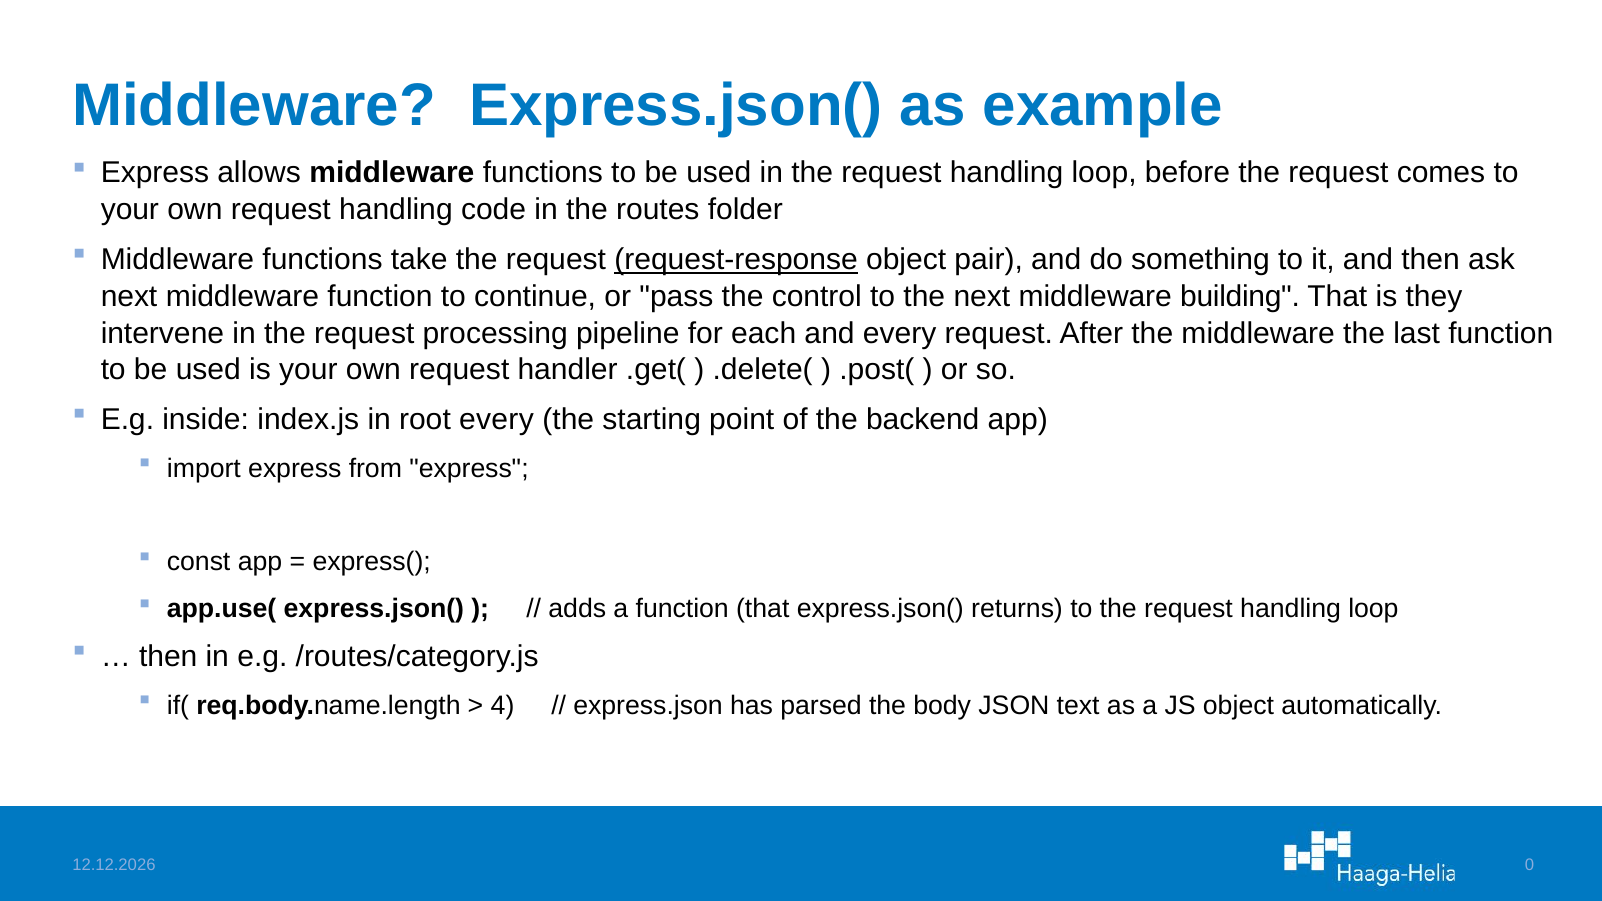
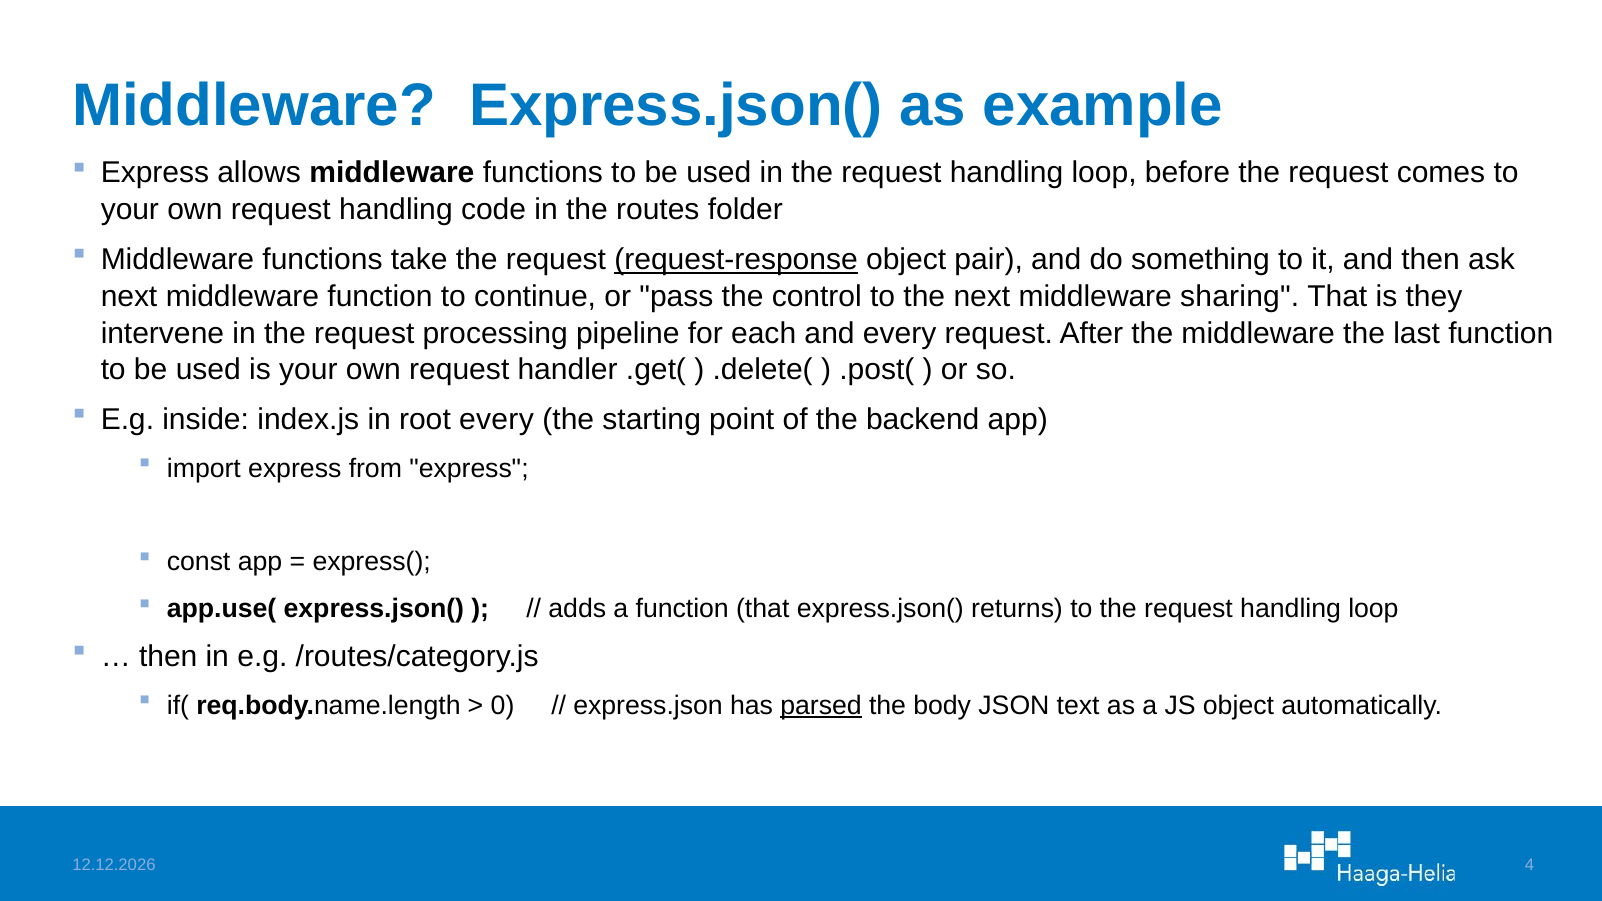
building: building -> sharing
4: 4 -> 0
parsed underline: none -> present
0: 0 -> 4
